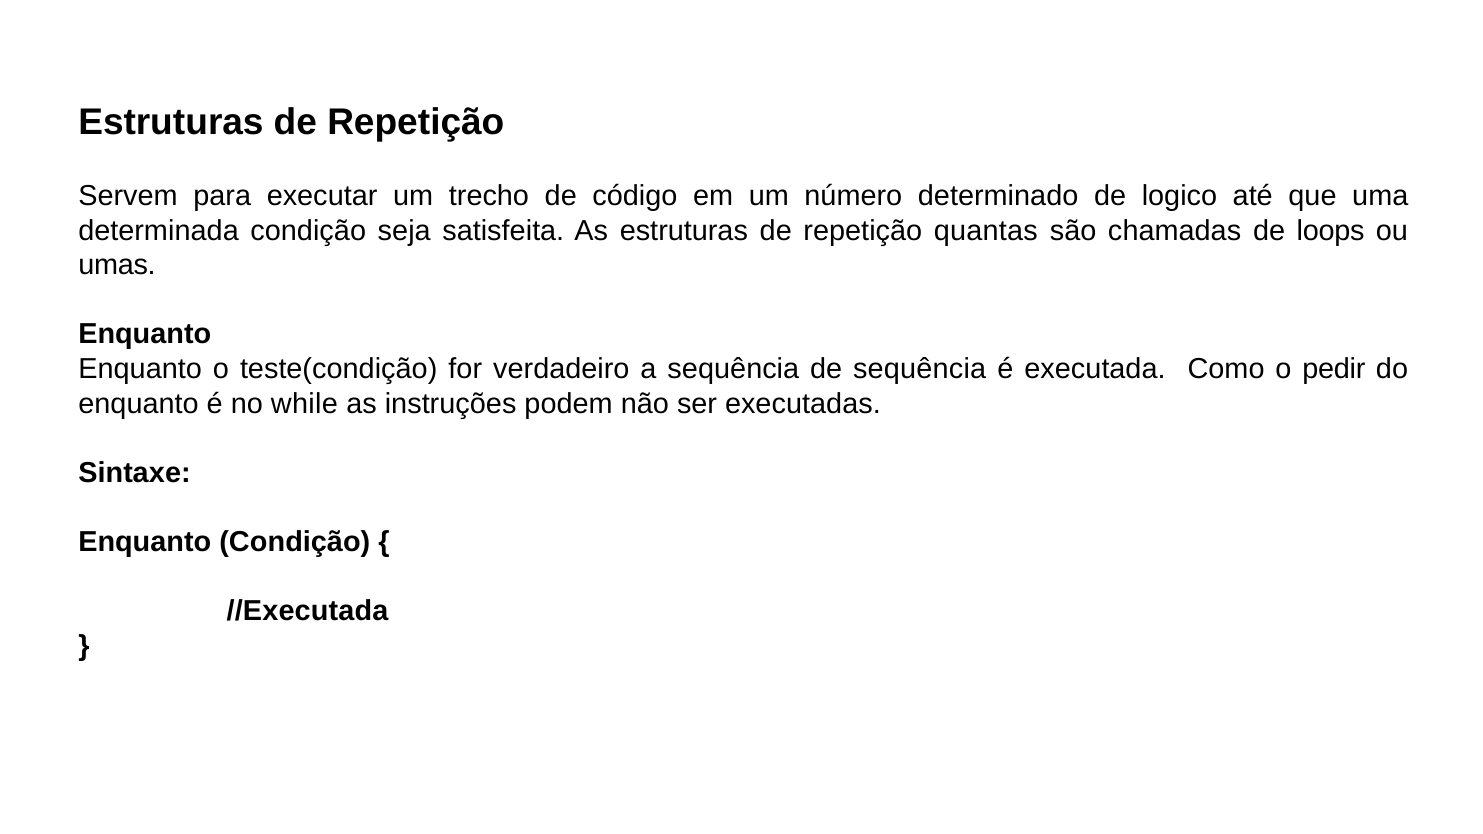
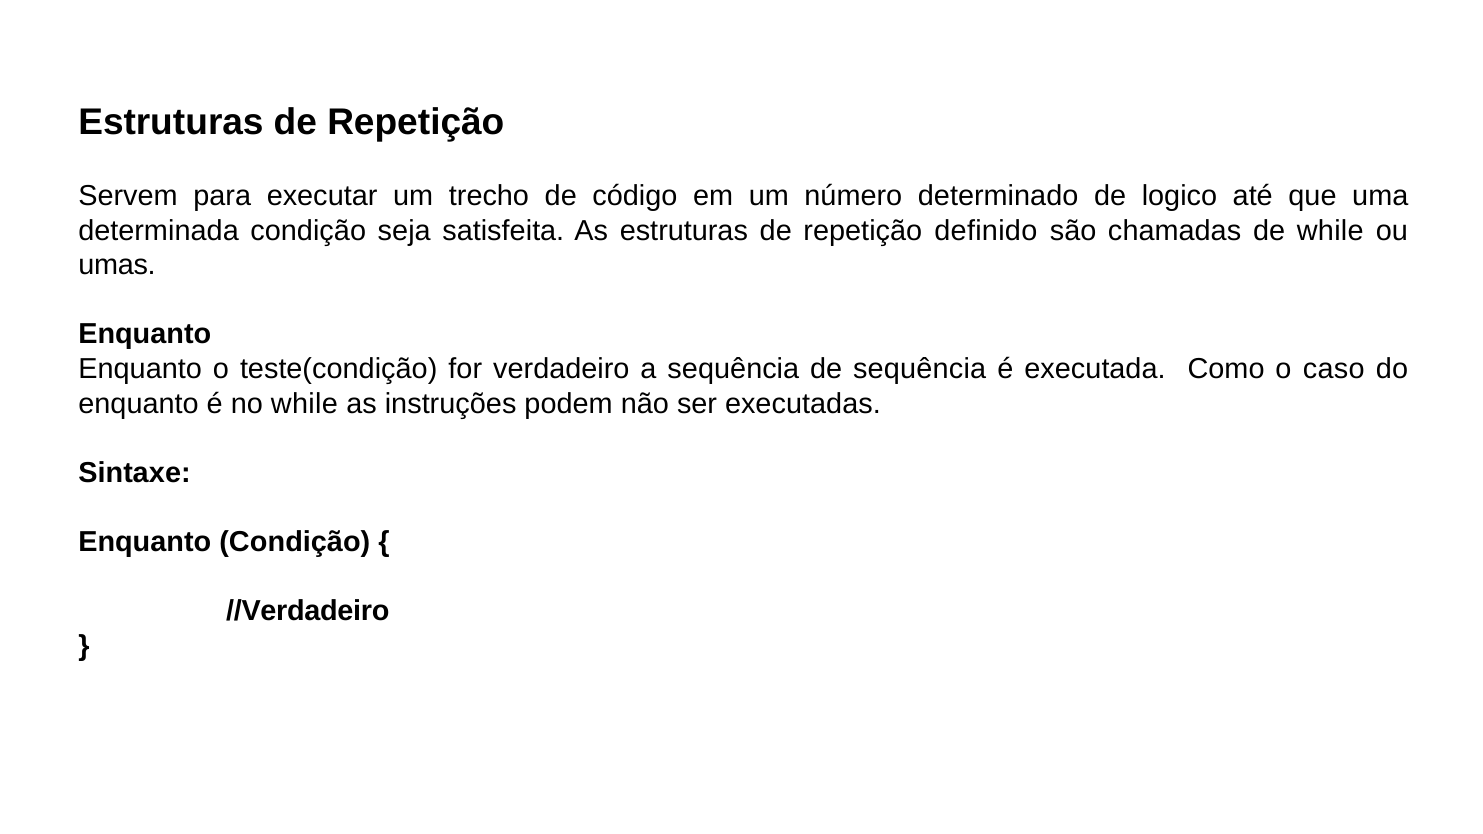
quantas: quantas -> definido
de loops: loops -> while
pedir: pedir -> caso
//Executada: //Executada -> //Verdadeiro
